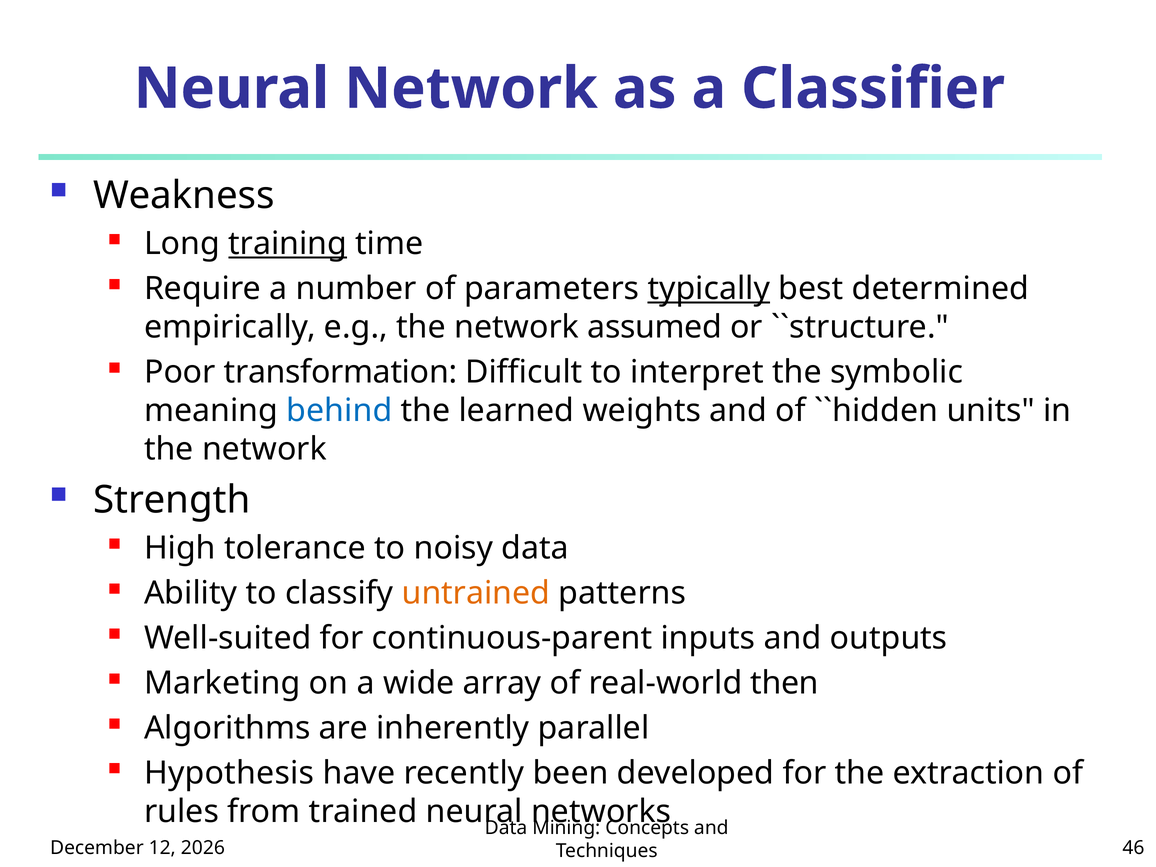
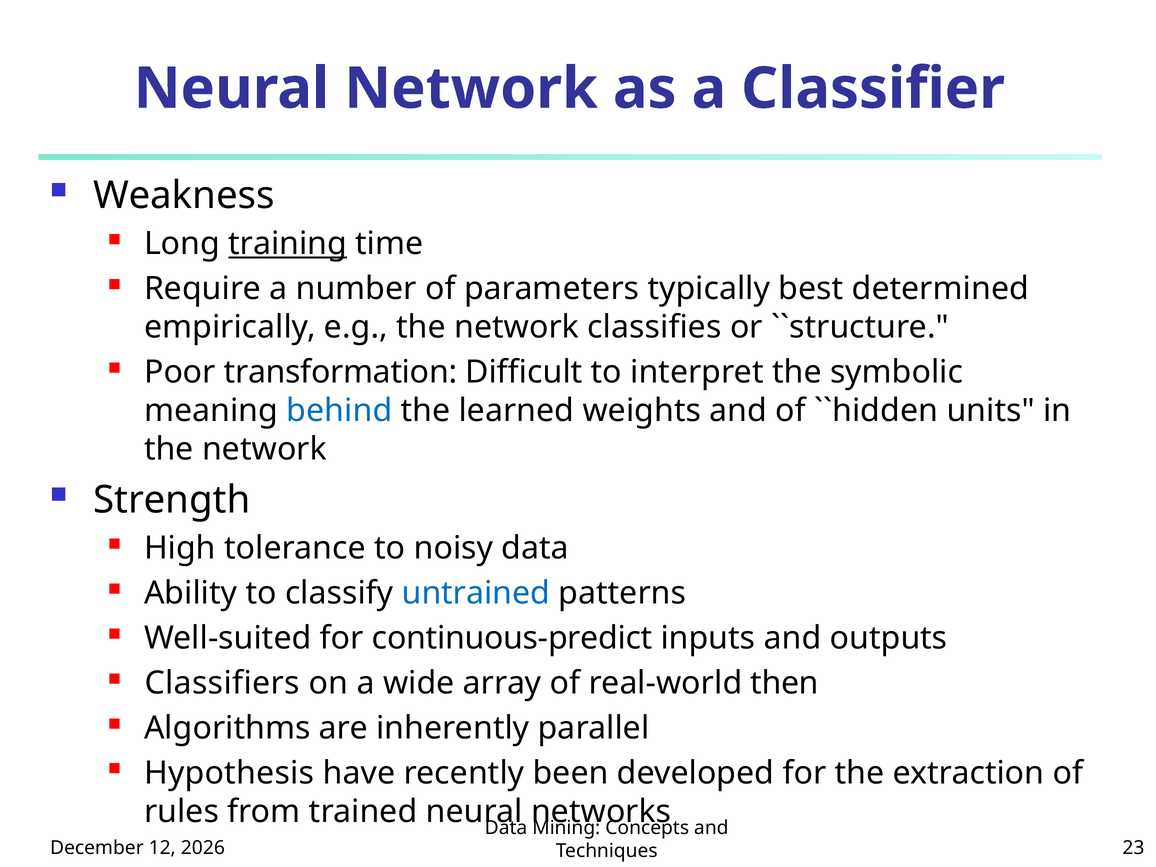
typically underline: present -> none
assumed: assumed -> classifies
untrained colour: orange -> blue
continuous-parent: continuous-parent -> continuous-predict
Marketing: Marketing -> Classifiers
46: 46 -> 23
